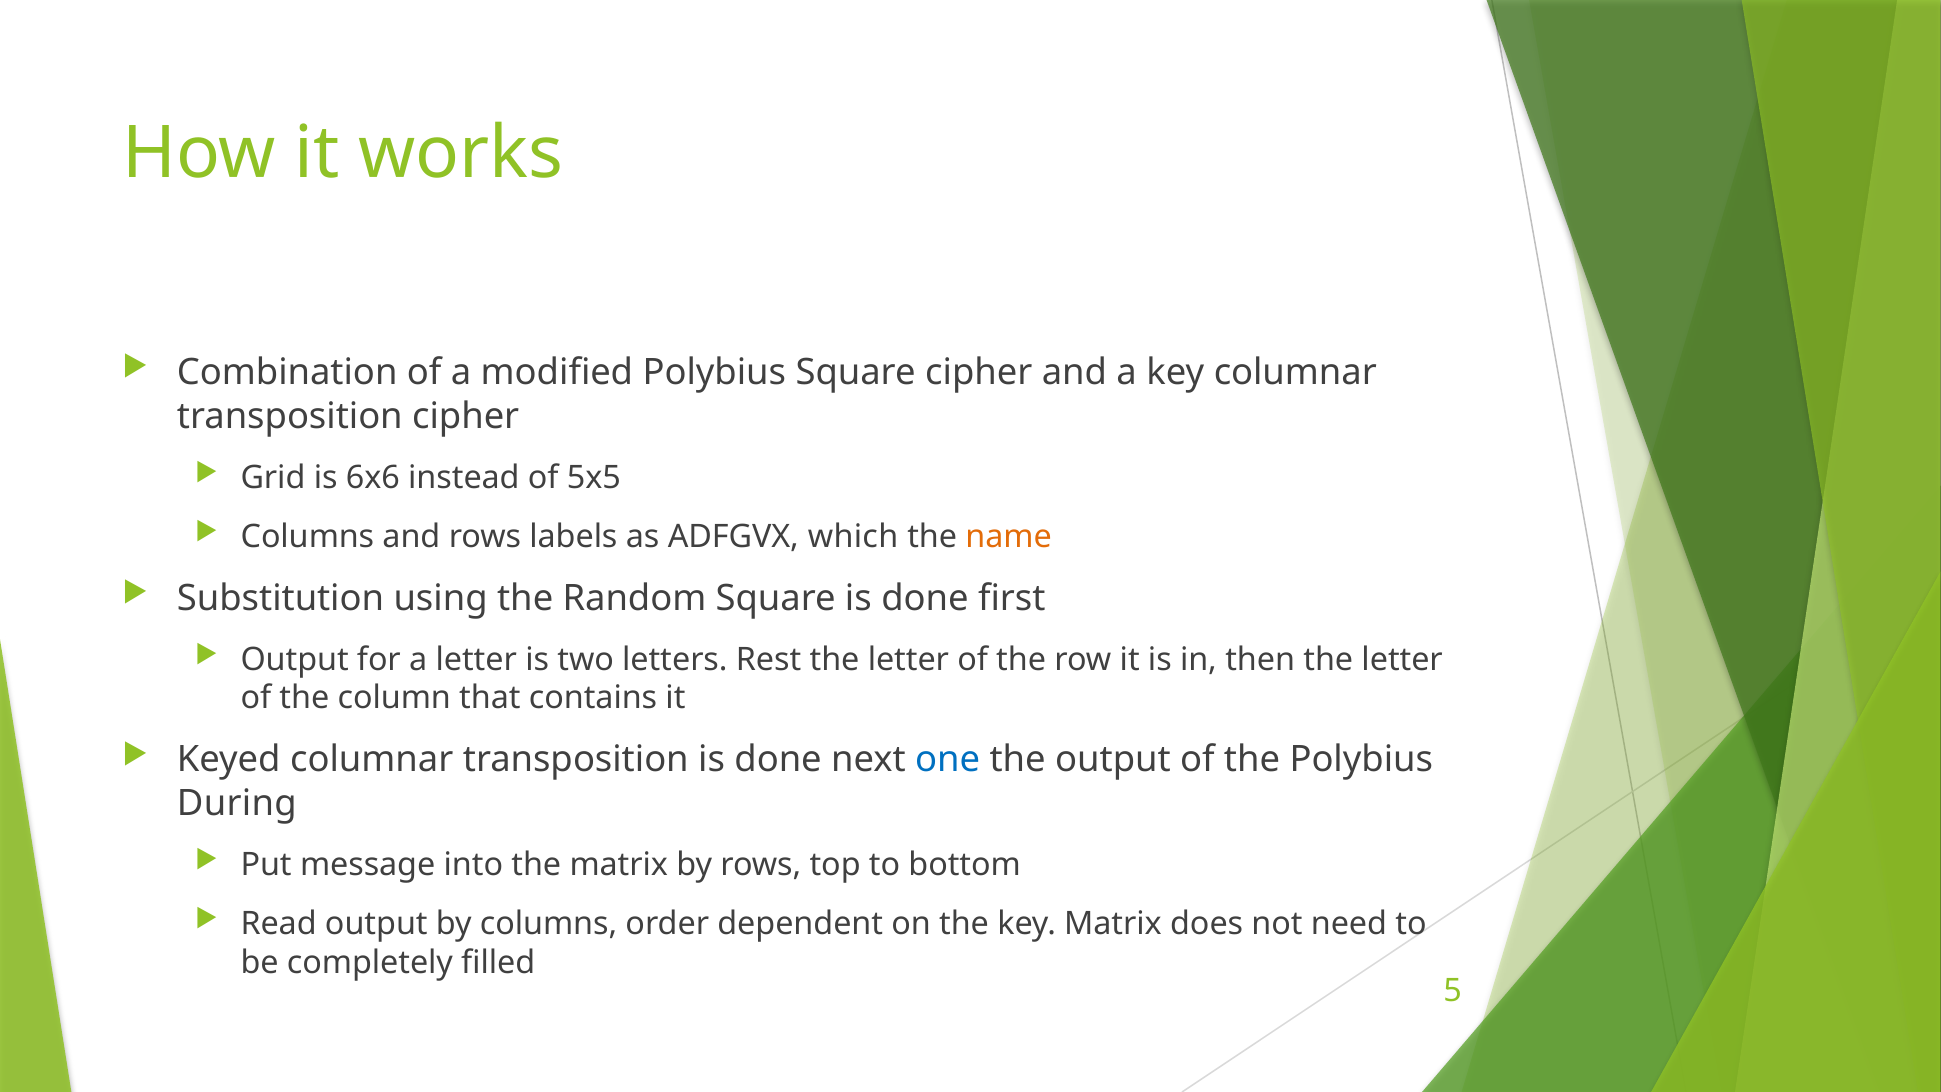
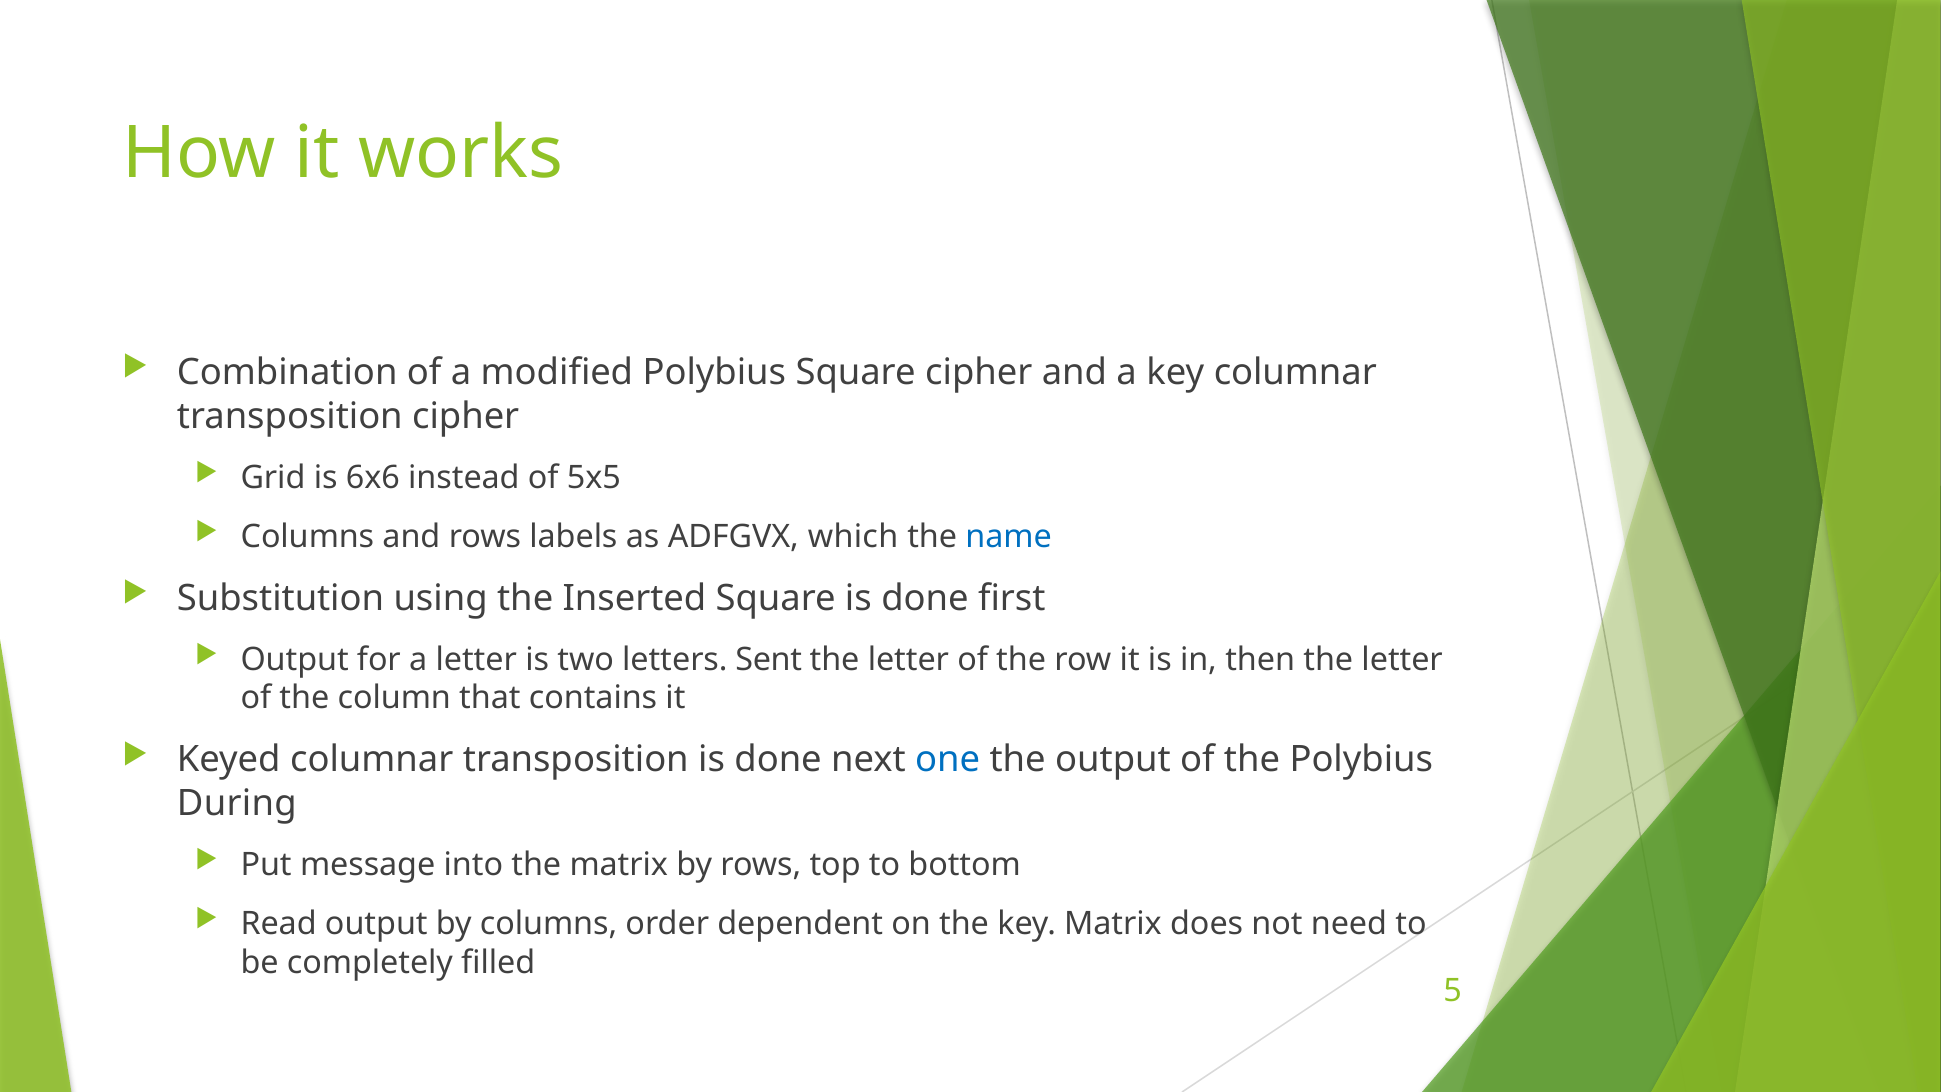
name colour: orange -> blue
Random: Random -> Inserted
Rest: Rest -> Sent
